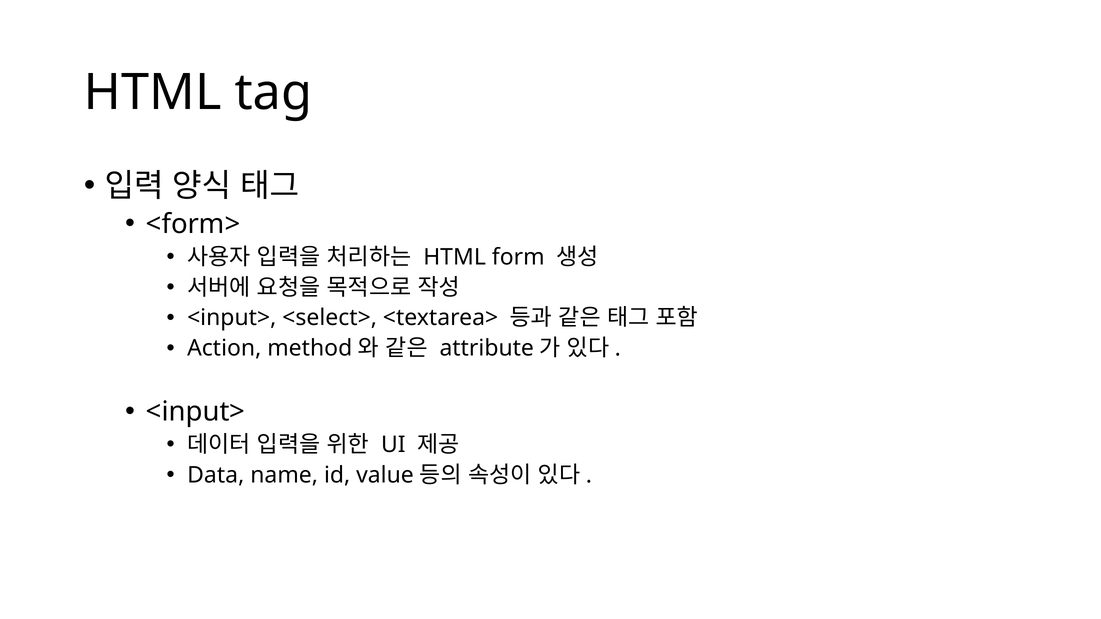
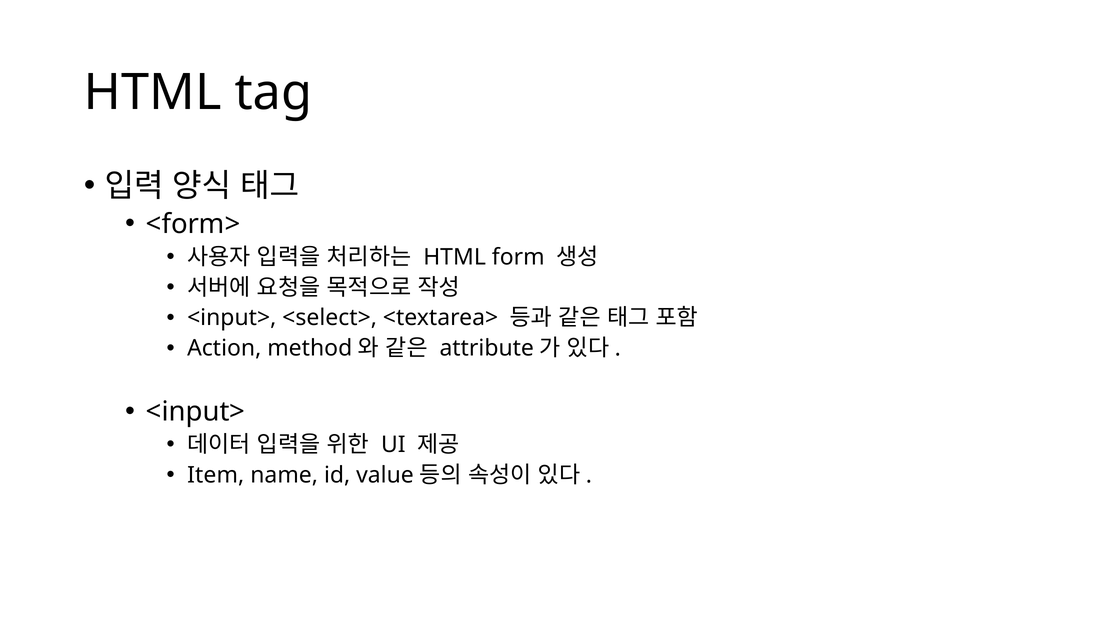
Data: Data -> Item
